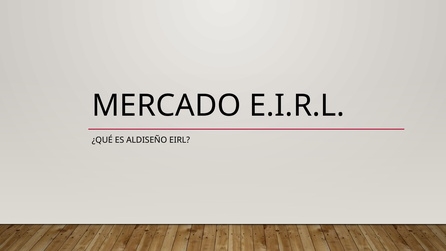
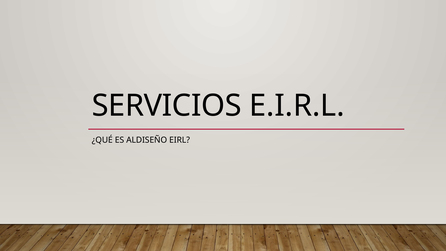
MERCADO: MERCADO -> SERVICIOS
